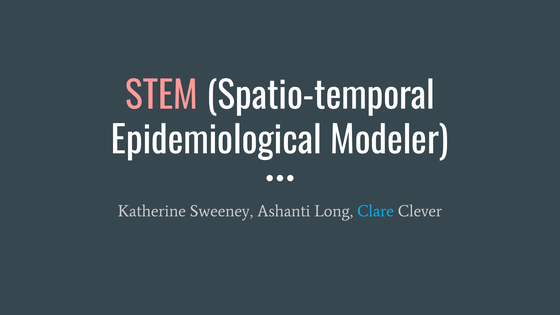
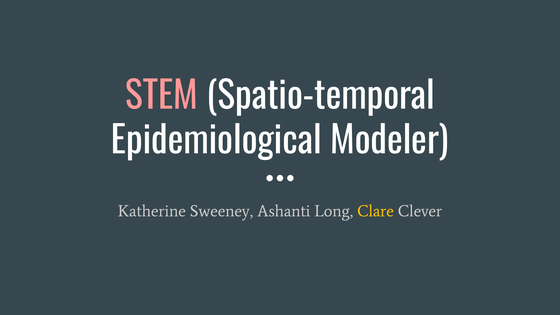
Clare colour: light blue -> yellow
